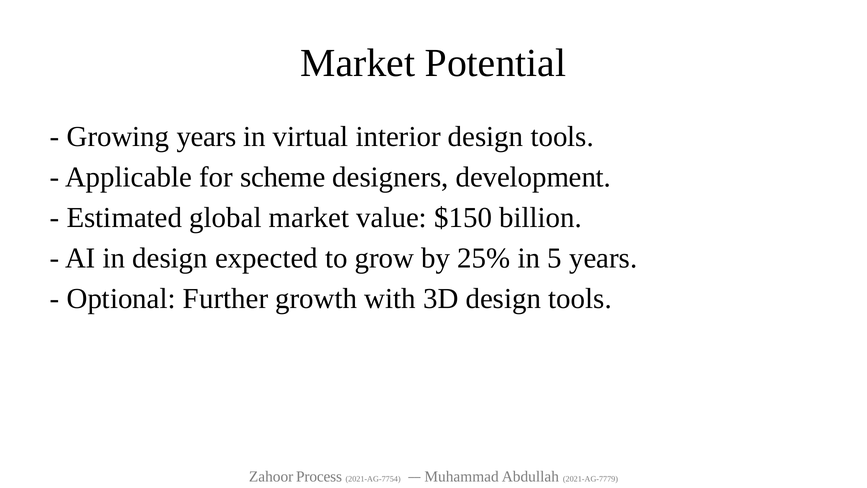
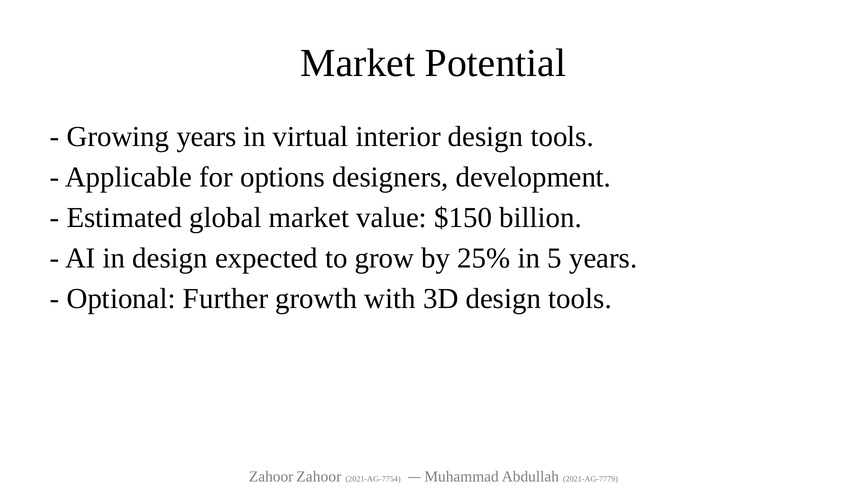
scheme: scheme -> options
Zahoor Process: Process -> Zahoor
